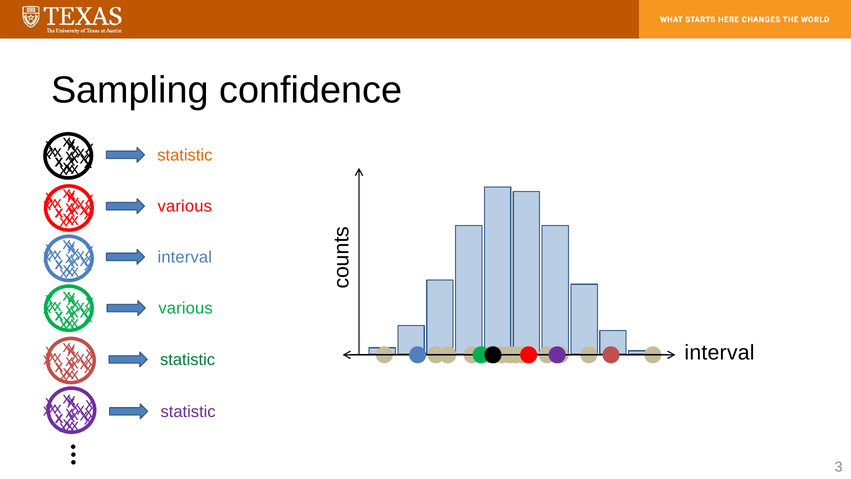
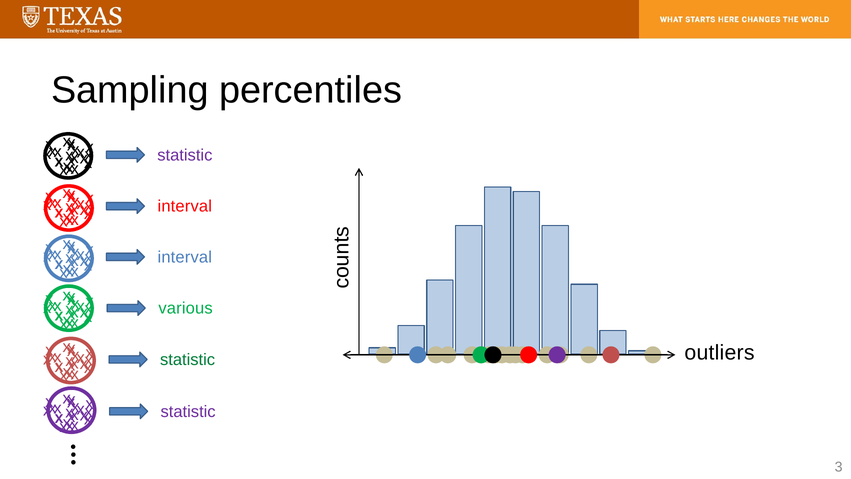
confidence: confidence -> percentiles
statistic at (185, 155) colour: orange -> purple
various at (185, 206): various -> interval
interval at (720, 352): interval -> outliers
